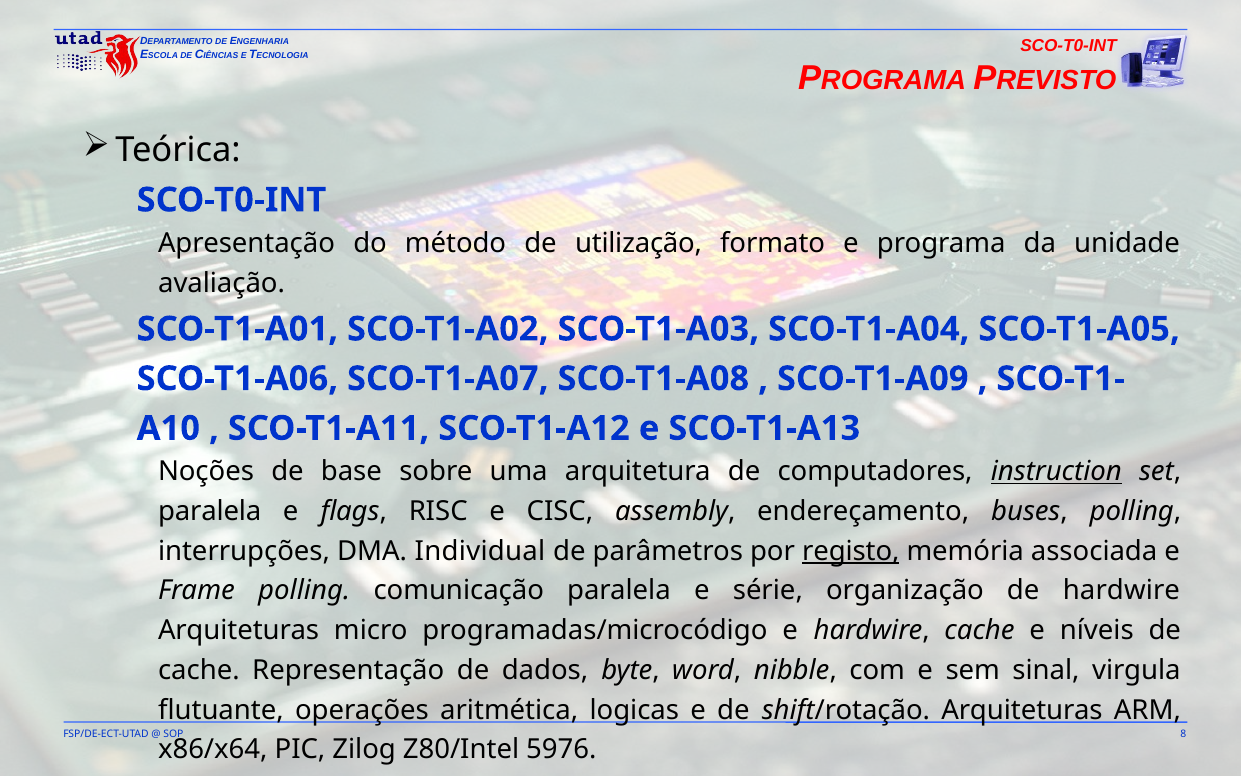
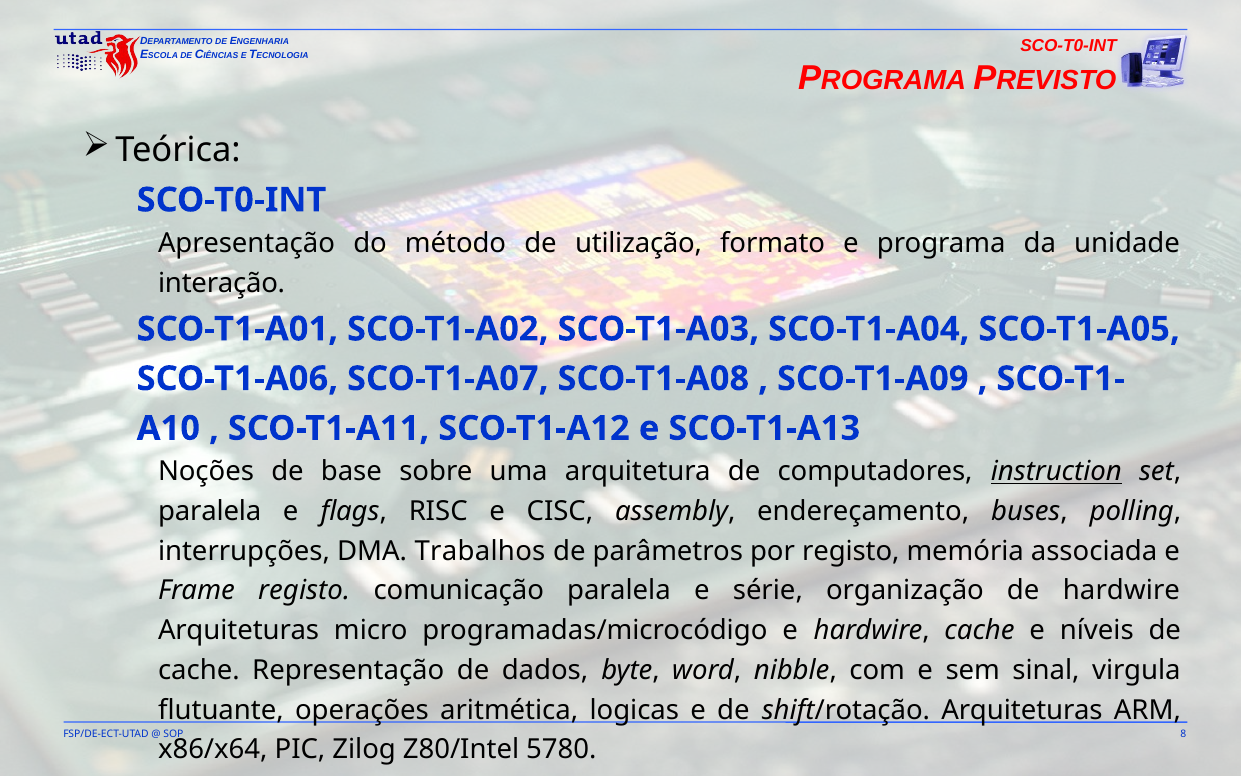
avaliação: avaliação -> interação
Individual: Individual -> Trabalhos
registo at (851, 551) underline: present -> none
Frame polling: polling -> registo
5976: 5976 -> 5780
